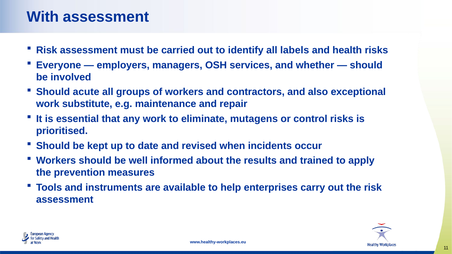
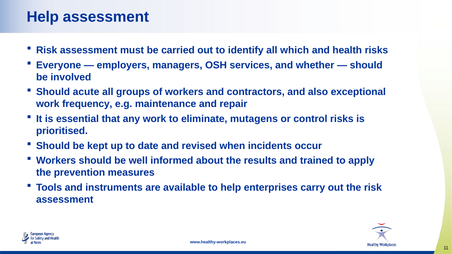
With at (43, 17): With -> Help
labels: labels -> which
substitute: substitute -> frequency
